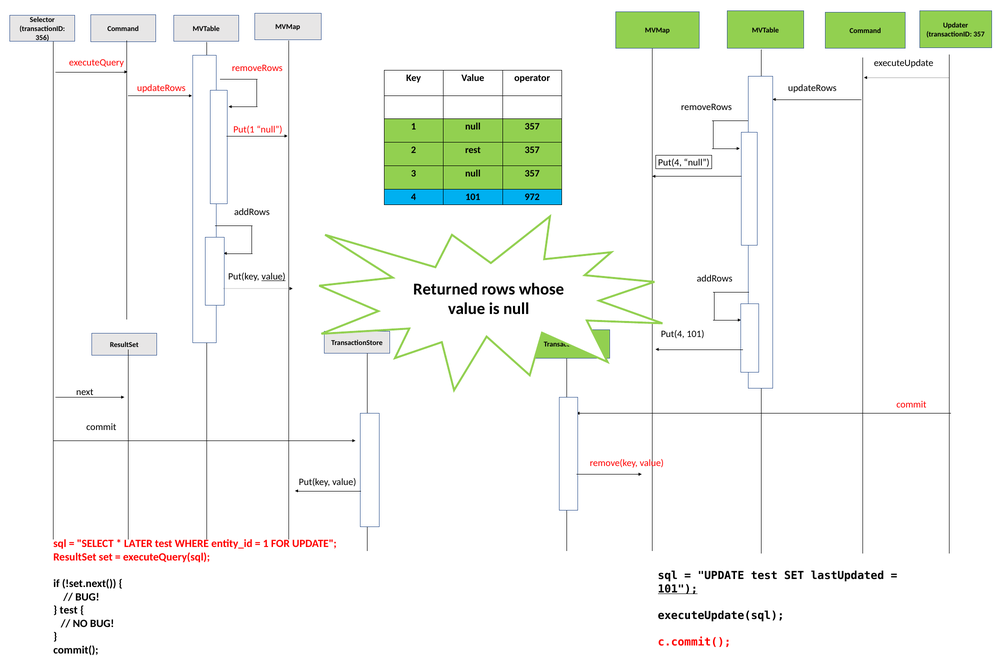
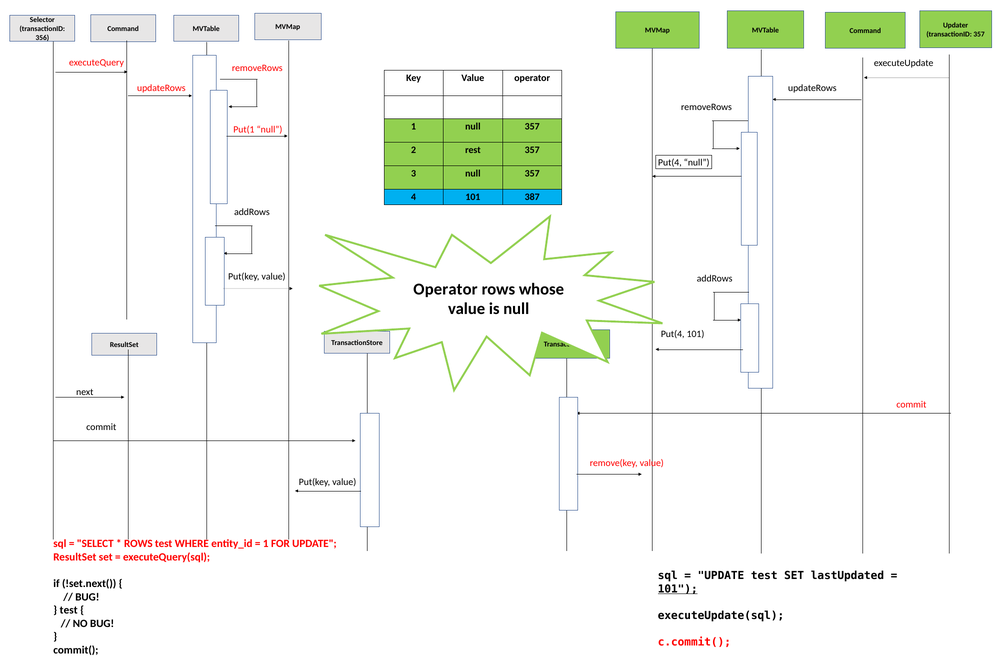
972: 972 -> 387
value at (274, 277) underline: present -> none
Returned at (446, 289): Returned -> Operator
LATER at (138, 544): LATER -> ROWS
